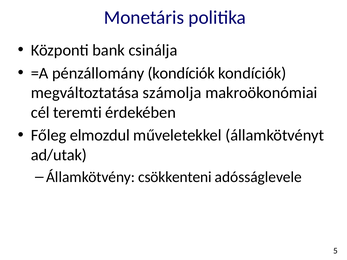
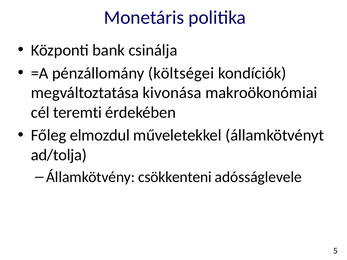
pénzállomány kondíciók: kondíciók -> költségei
számolja: számolja -> kivonása
ad/utak: ad/utak -> ad/tolja
